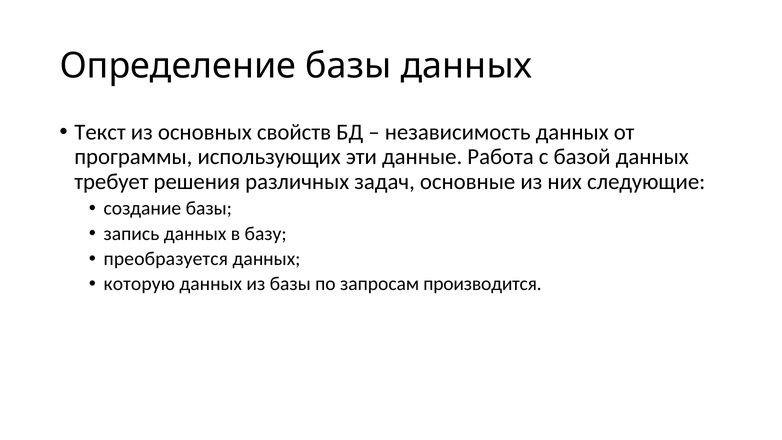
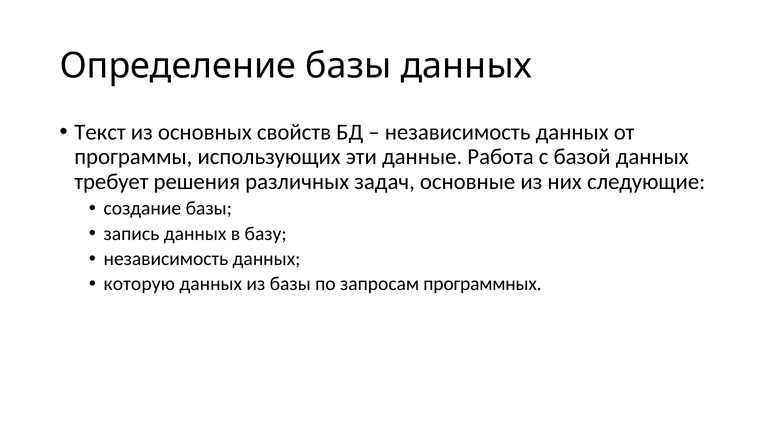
преобразуется at (166, 259): преобразуется -> независимость
производится: производится -> программных
